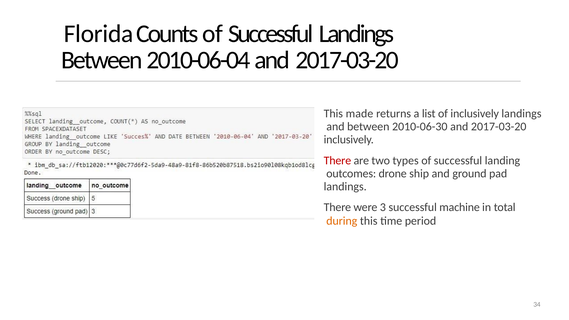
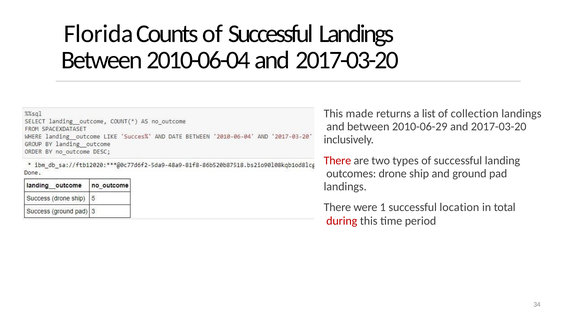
of inclusively: inclusively -> collection
2010-06-30: 2010-06-30 -> 2010-06-29
3: 3 -> 1
machine: machine -> location
during colour: orange -> red
